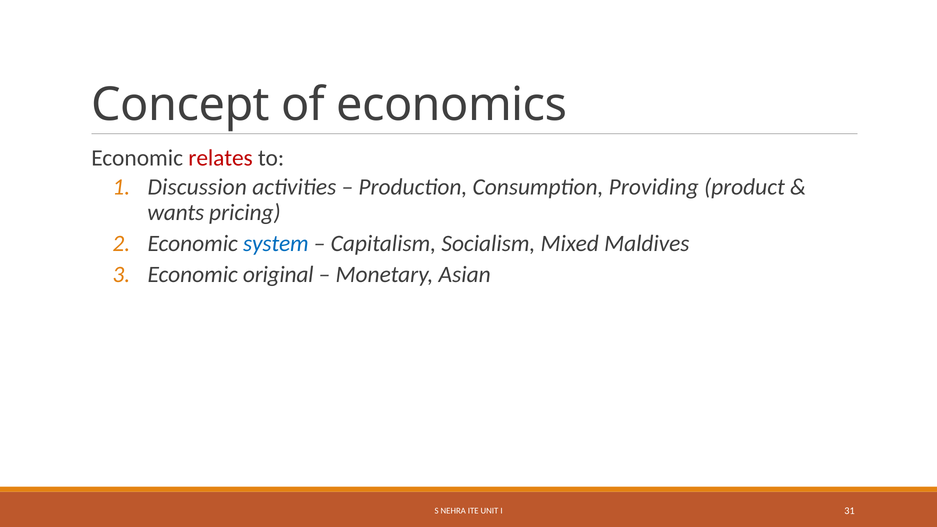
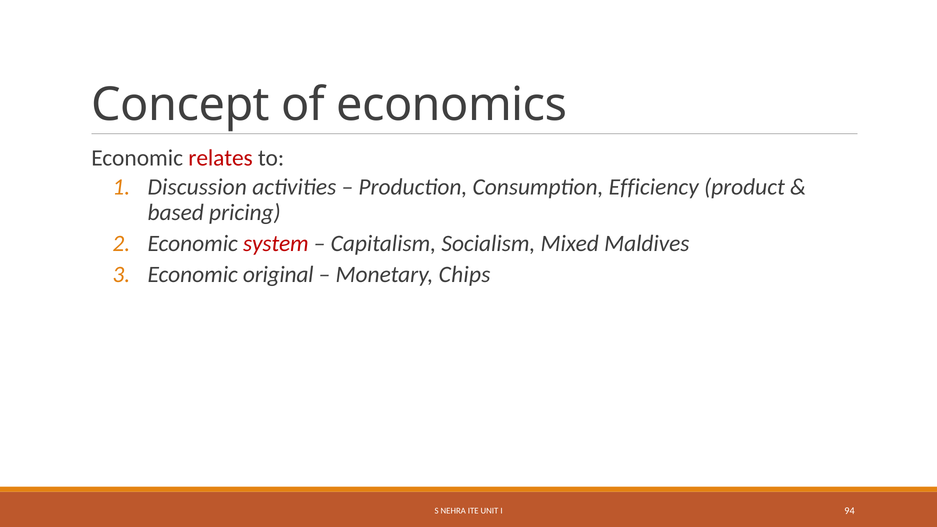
Providing: Providing -> Efficiency
wants: wants -> based
system colour: blue -> red
Asian: Asian -> Chips
31: 31 -> 94
